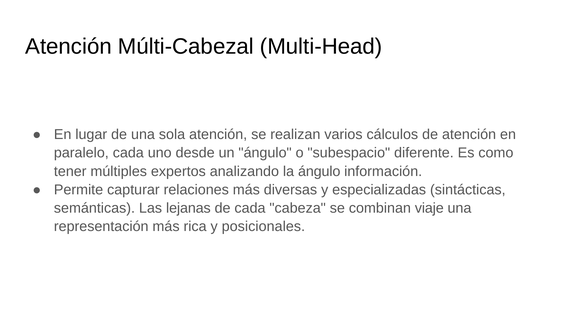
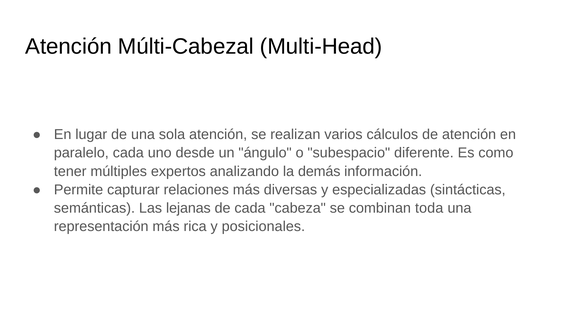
la ángulo: ángulo -> demás
viaje: viaje -> toda
